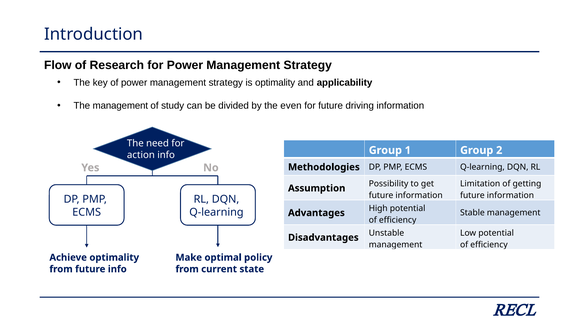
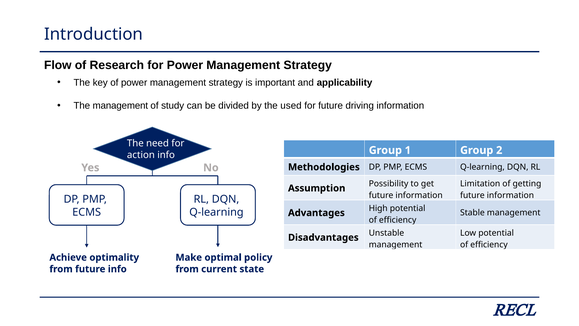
is optimality: optimality -> important
even: even -> used
